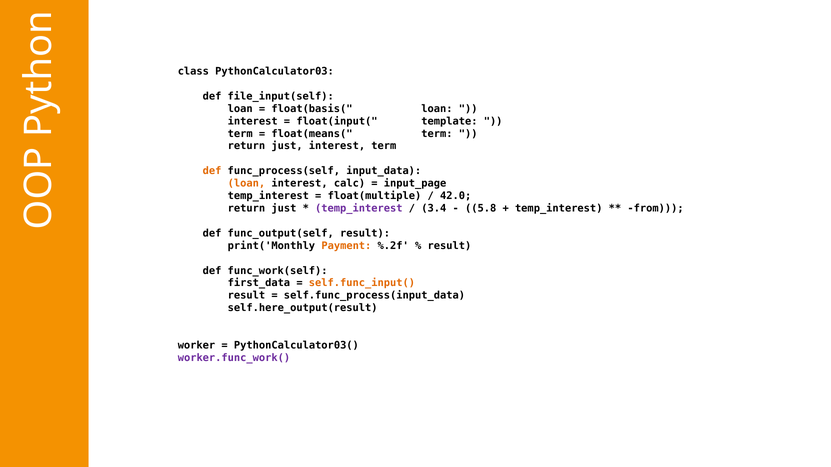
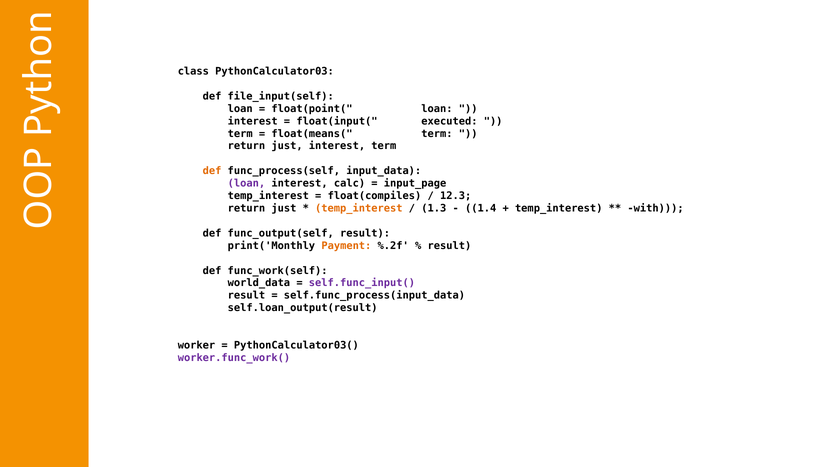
float(basis(: float(basis( -> float(point(
template: template -> executed
loan at (246, 184) colour: orange -> purple
float(multiple: float(multiple -> float(compiles
42.0: 42.0 -> 12.3
temp_interest at (359, 209) colour: purple -> orange
3.4: 3.4 -> 1.3
5.8: 5.8 -> 1.4
from: from -> with
first_data: first_data -> world_data
self.func_input( colour: orange -> purple
self.here_output(result: self.here_output(result -> self.loan_output(result
